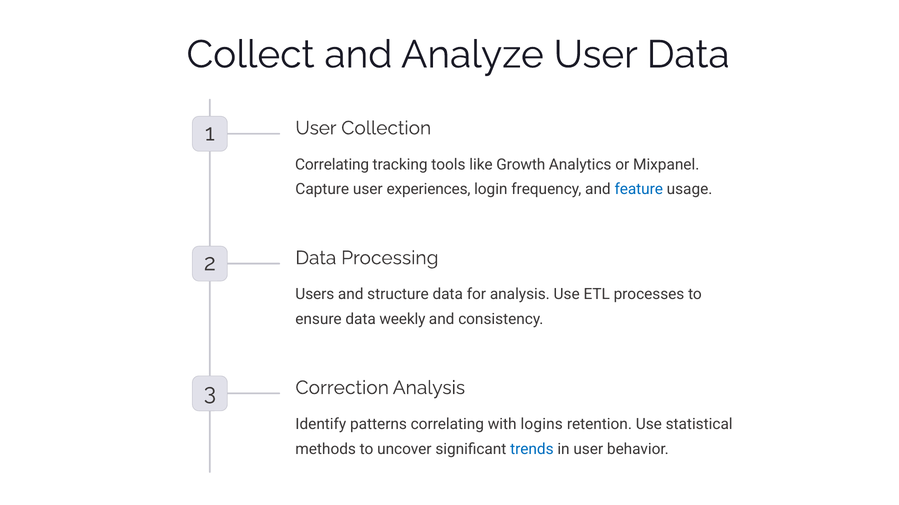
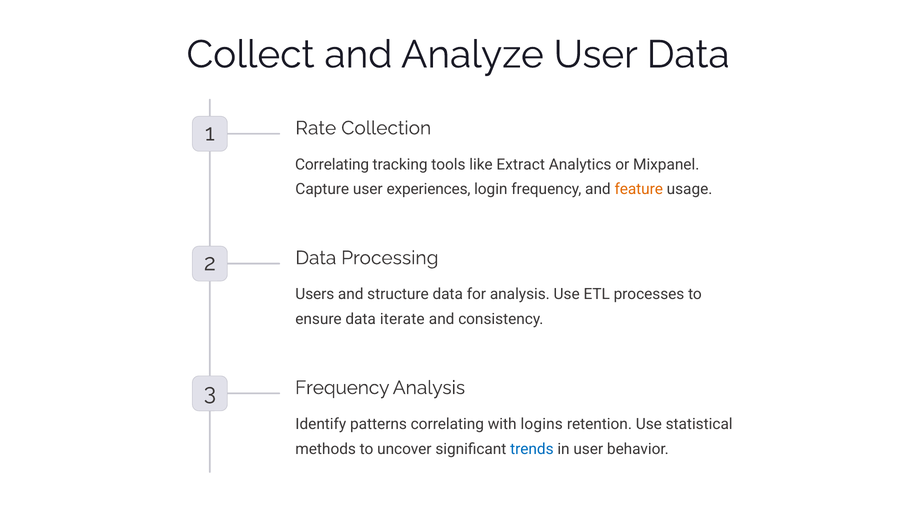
1 User: User -> Rate
Growth: Growth -> Extract
feature colour: blue -> orange
weekly: weekly -> iterate
3 Correction: Correction -> Frequency
